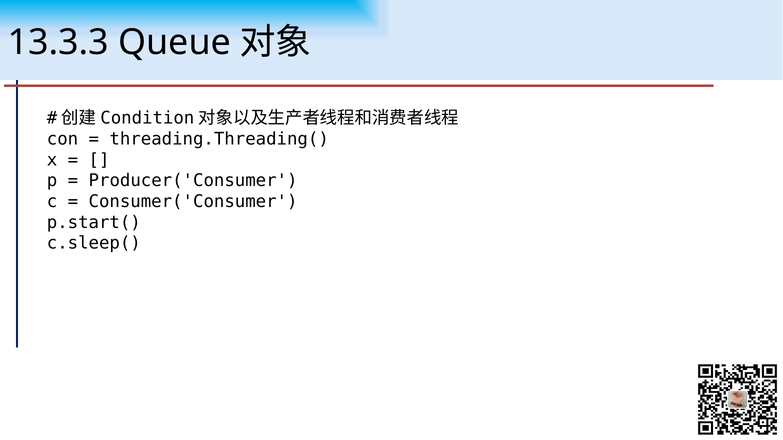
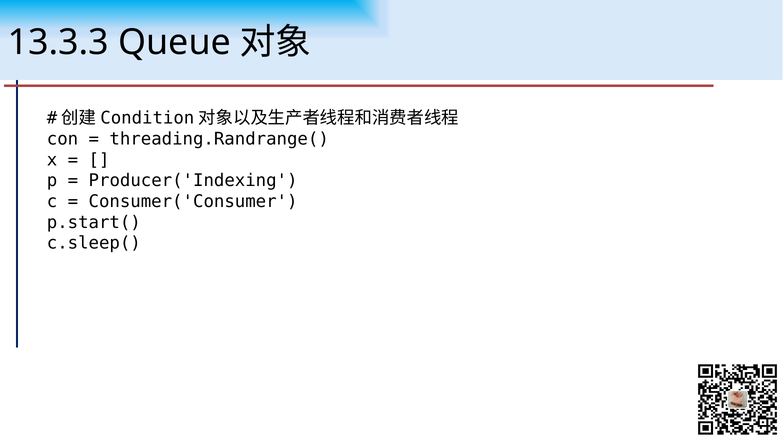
threading.Threading(: threading.Threading( -> threading.Randrange(
Producer('Consumer: Producer('Consumer -> Producer('Indexing
